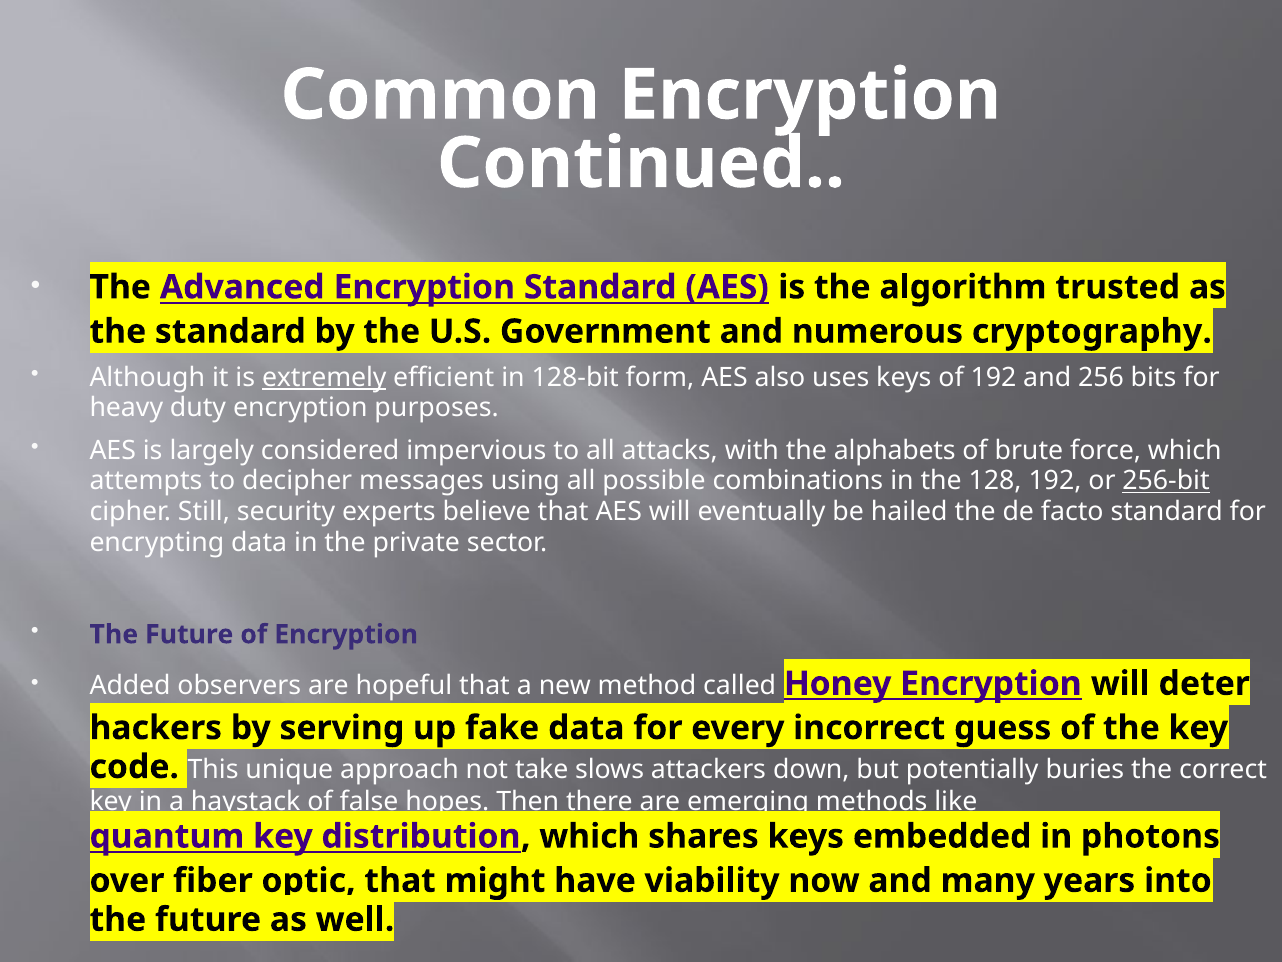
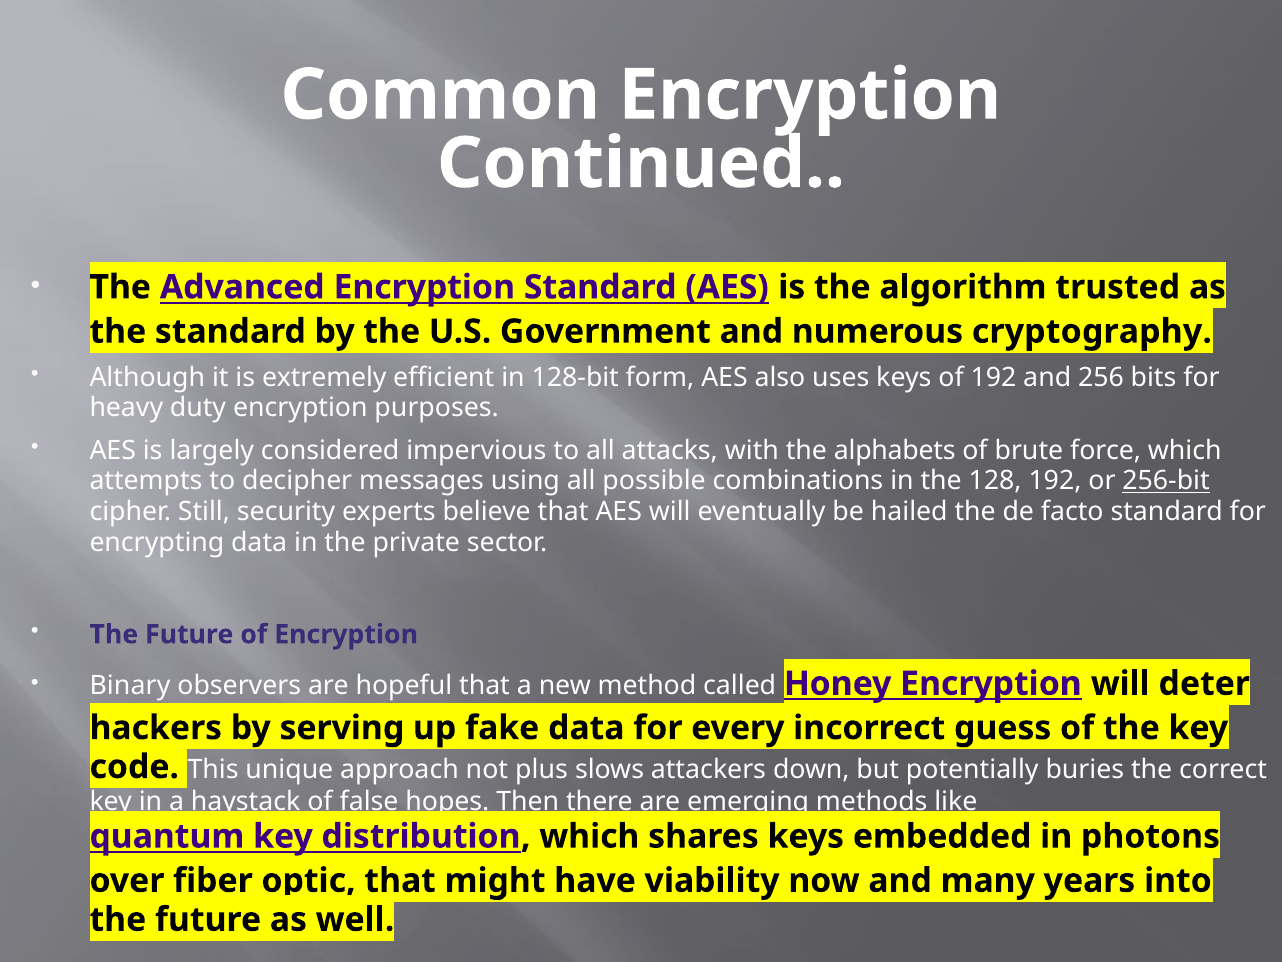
extremely underline: present -> none
Added: Added -> Binary
take: take -> plus
